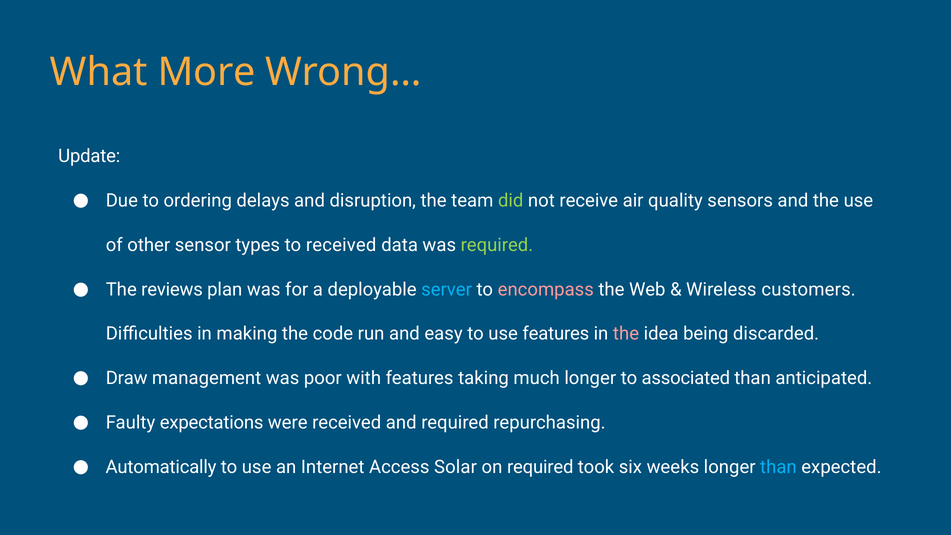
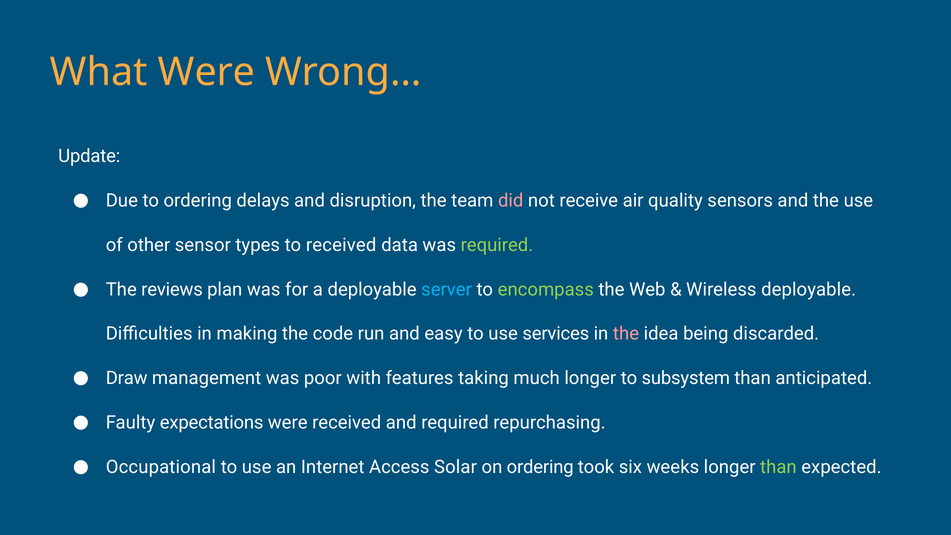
What More: More -> Were
did colour: light green -> pink
encompass colour: pink -> light green
Wireless customers: customers -> deployable
use features: features -> services
associated: associated -> subsystem
Automatically: Automatically -> Occupational
on required: required -> ordering
than at (778, 467) colour: light blue -> light green
